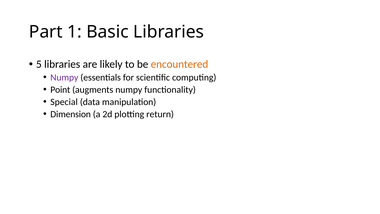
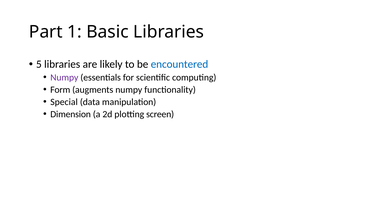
encountered colour: orange -> blue
Point: Point -> Form
return: return -> screen
